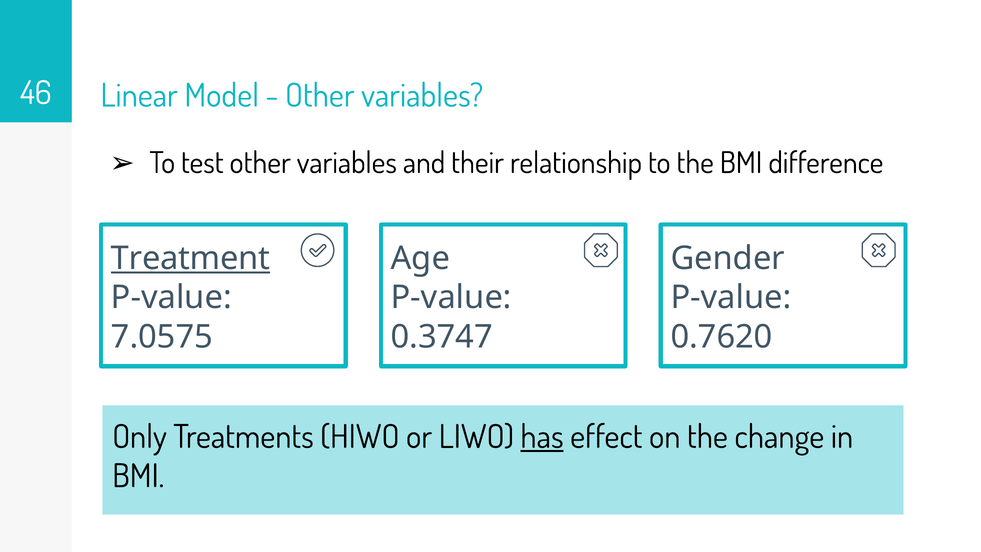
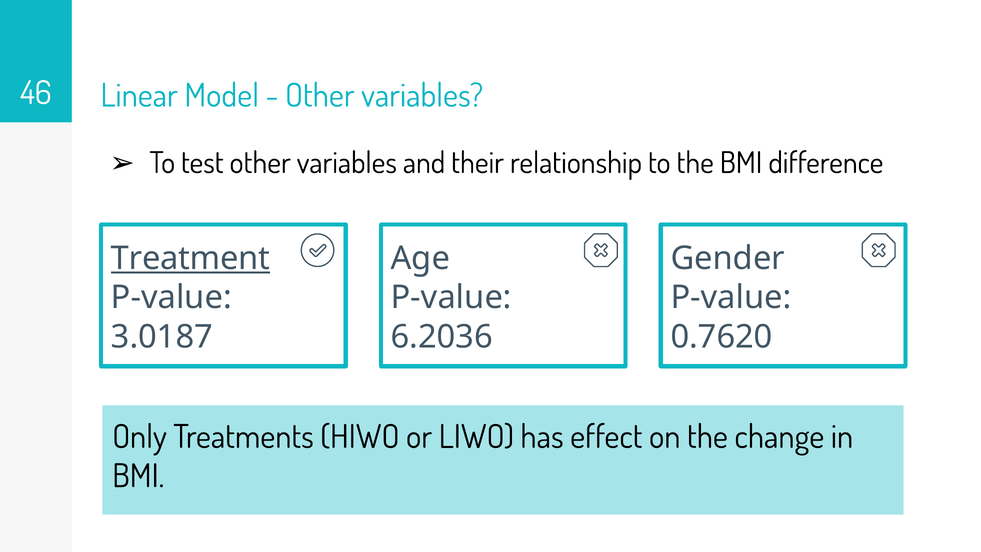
7.0575: 7.0575 -> 3.0187
0.3747: 0.3747 -> 6.2036
has underline: present -> none
